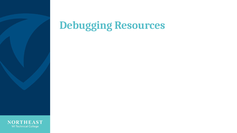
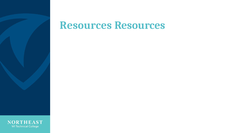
Debugging at (86, 25): Debugging -> Resources
